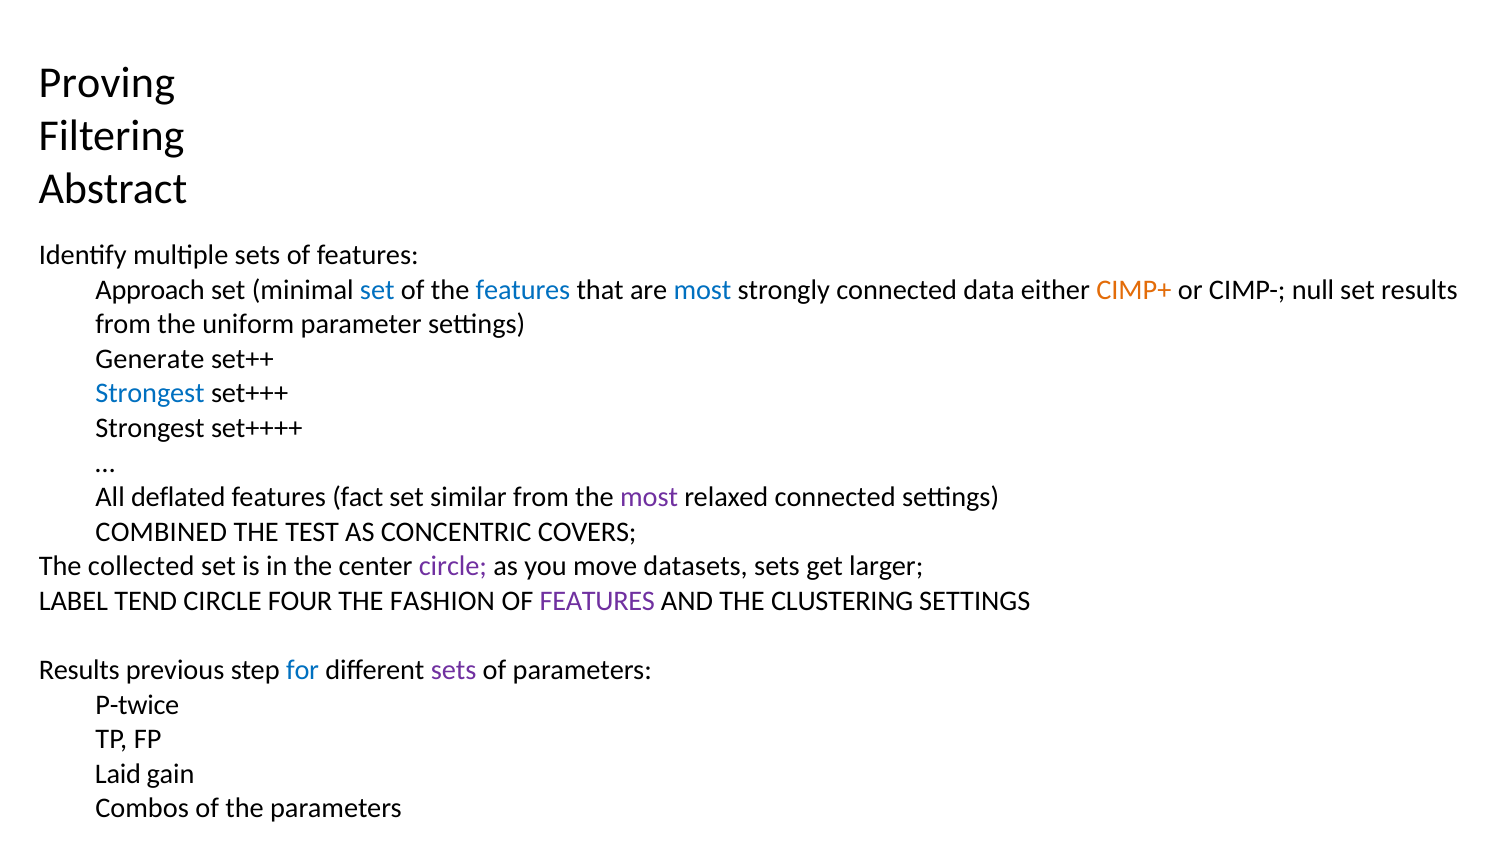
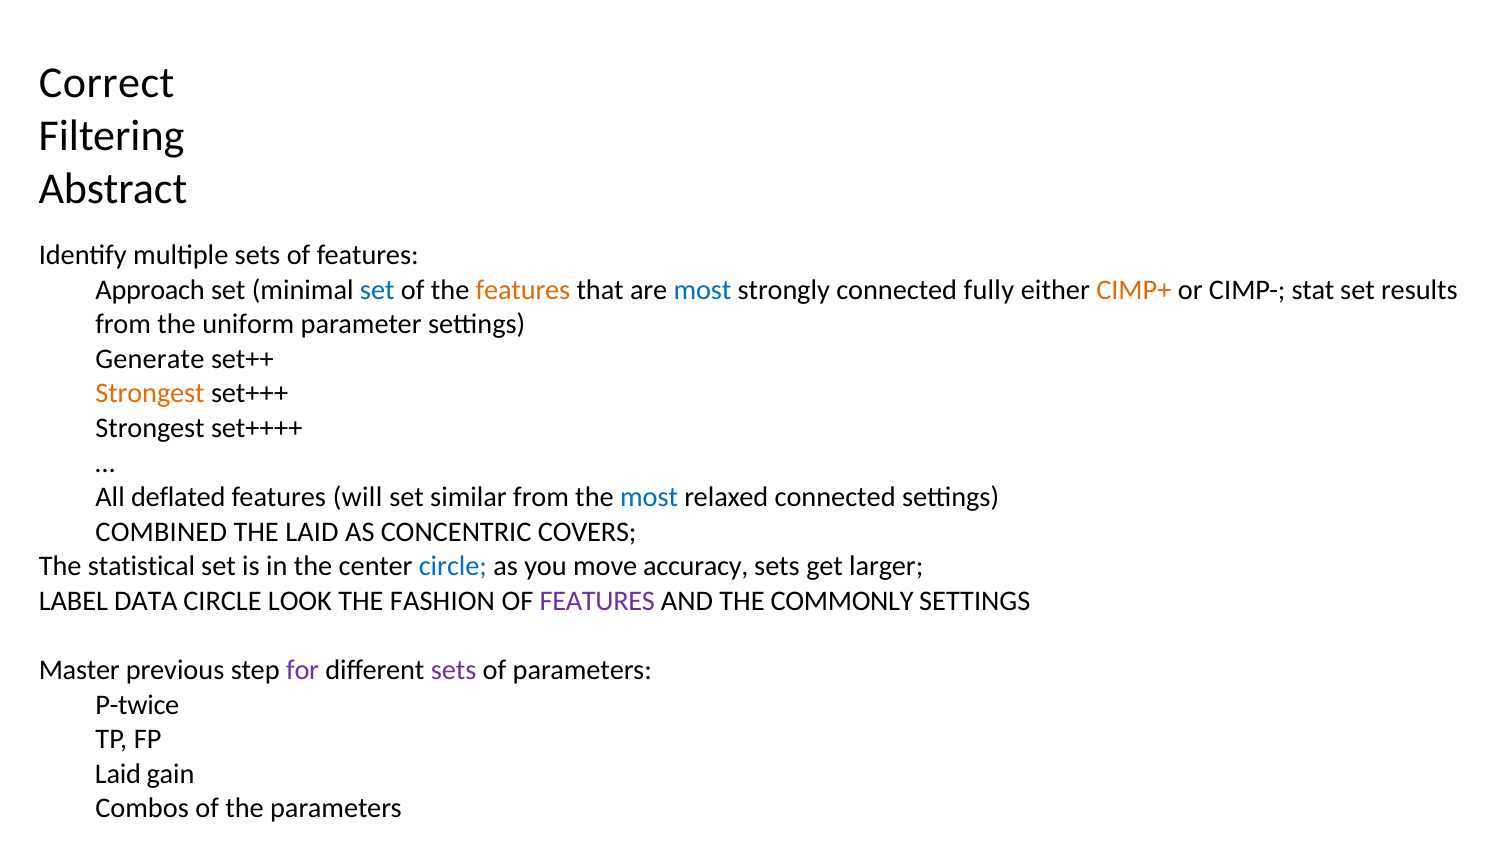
Proving: Proving -> Correct
features at (523, 290) colour: blue -> orange
data: data -> fully
null: null -> stat
Strongest at (150, 394) colour: blue -> orange
fact: fact -> will
most at (649, 498) colour: purple -> blue
THE TEST: TEST -> LAID
collected: collected -> statistical
circle at (453, 567) colour: purple -> blue
datasets: datasets -> accuracy
TEND: TEND -> DATA
FOUR: FOUR -> LOOK
CLUSTERING: CLUSTERING -> COMMONLY
Results at (79, 671): Results -> Master
for colour: blue -> purple
